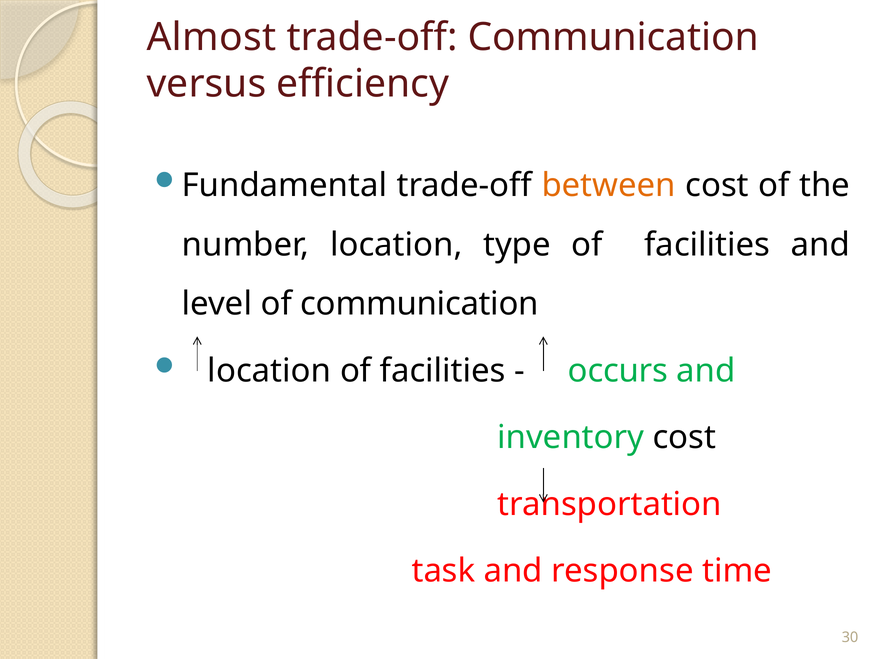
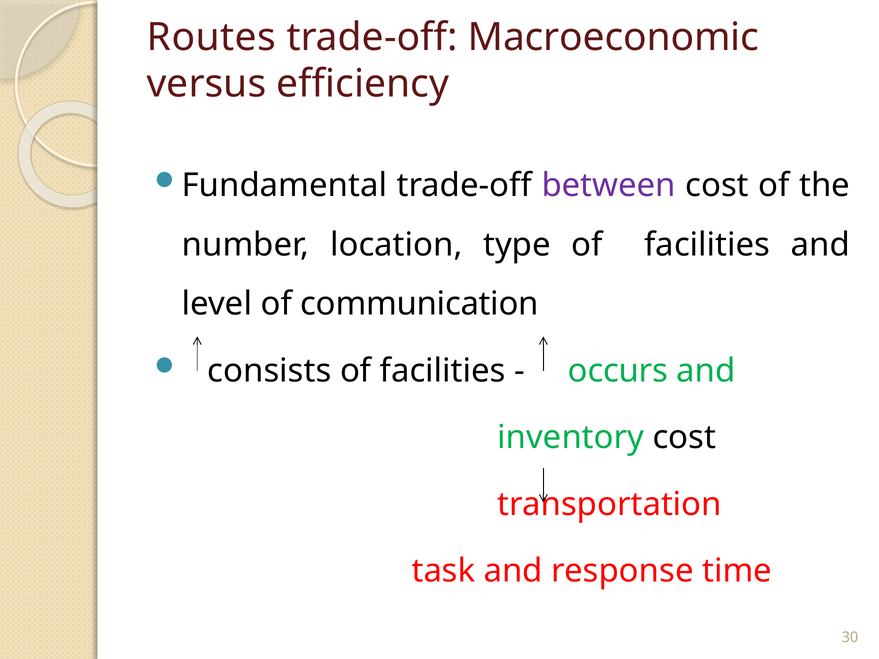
Almost: Almost -> Routes
trade-off Communication: Communication -> Macroeconomic
between colour: orange -> purple
location at (269, 371): location -> consists
